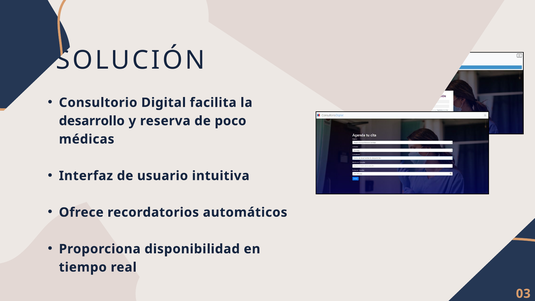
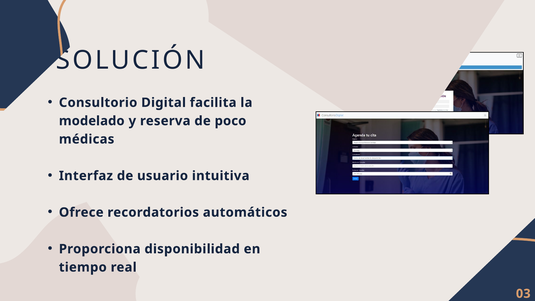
desarrollo: desarrollo -> modelado
